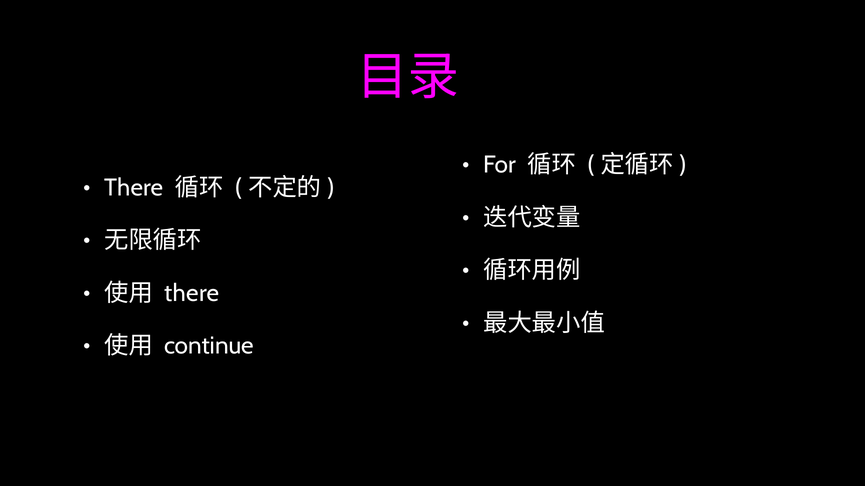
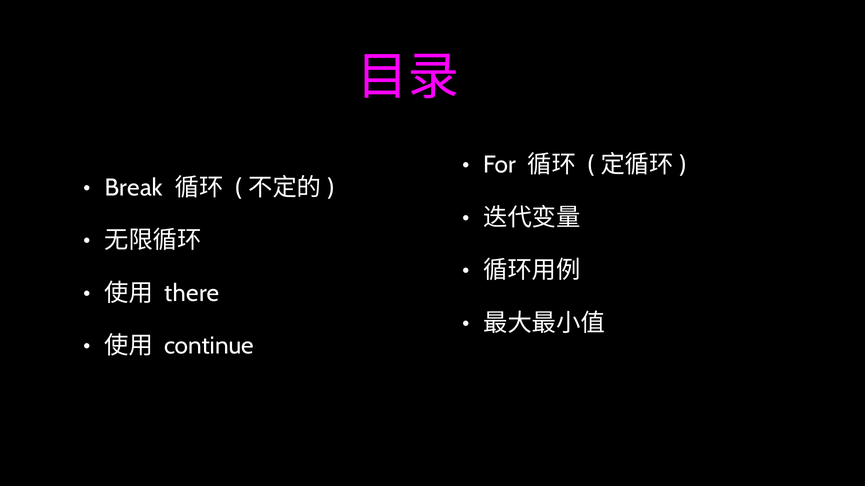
There at (134, 188): There -> Break
